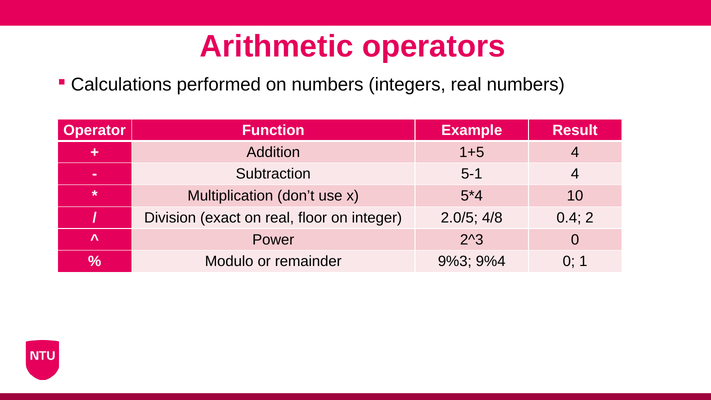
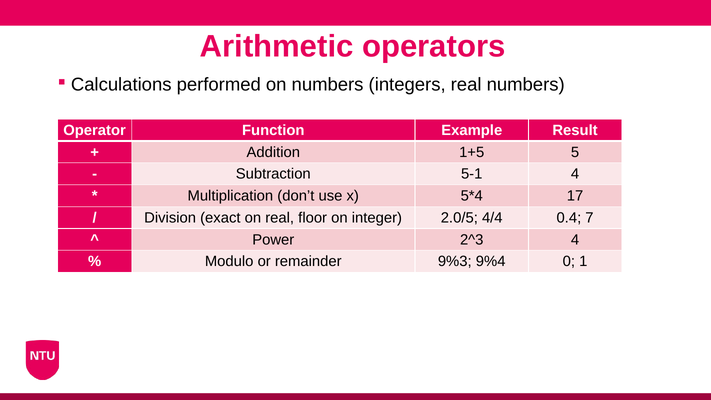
1+5 4: 4 -> 5
10: 10 -> 17
4/8: 4/8 -> 4/4
2: 2 -> 7
2^3 0: 0 -> 4
